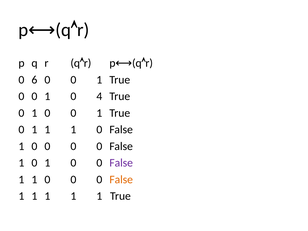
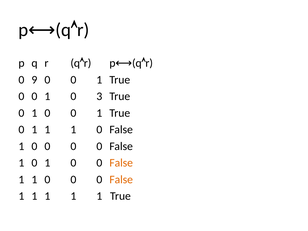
6: 6 -> 9
4: 4 -> 3
False at (121, 163) colour: purple -> orange
